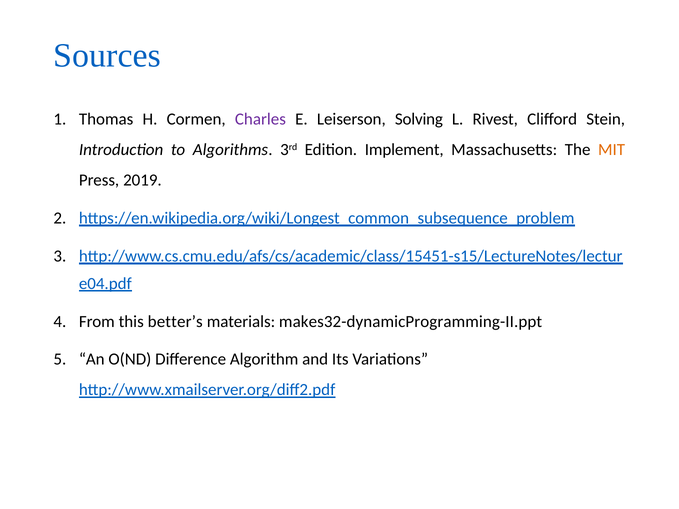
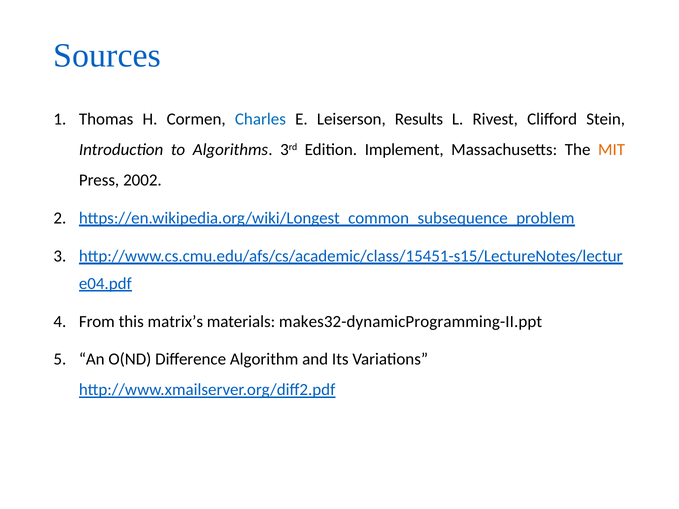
Charles colour: purple -> blue
Solving: Solving -> Results
2019: 2019 -> 2002
better’s: better’s -> matrix’s
